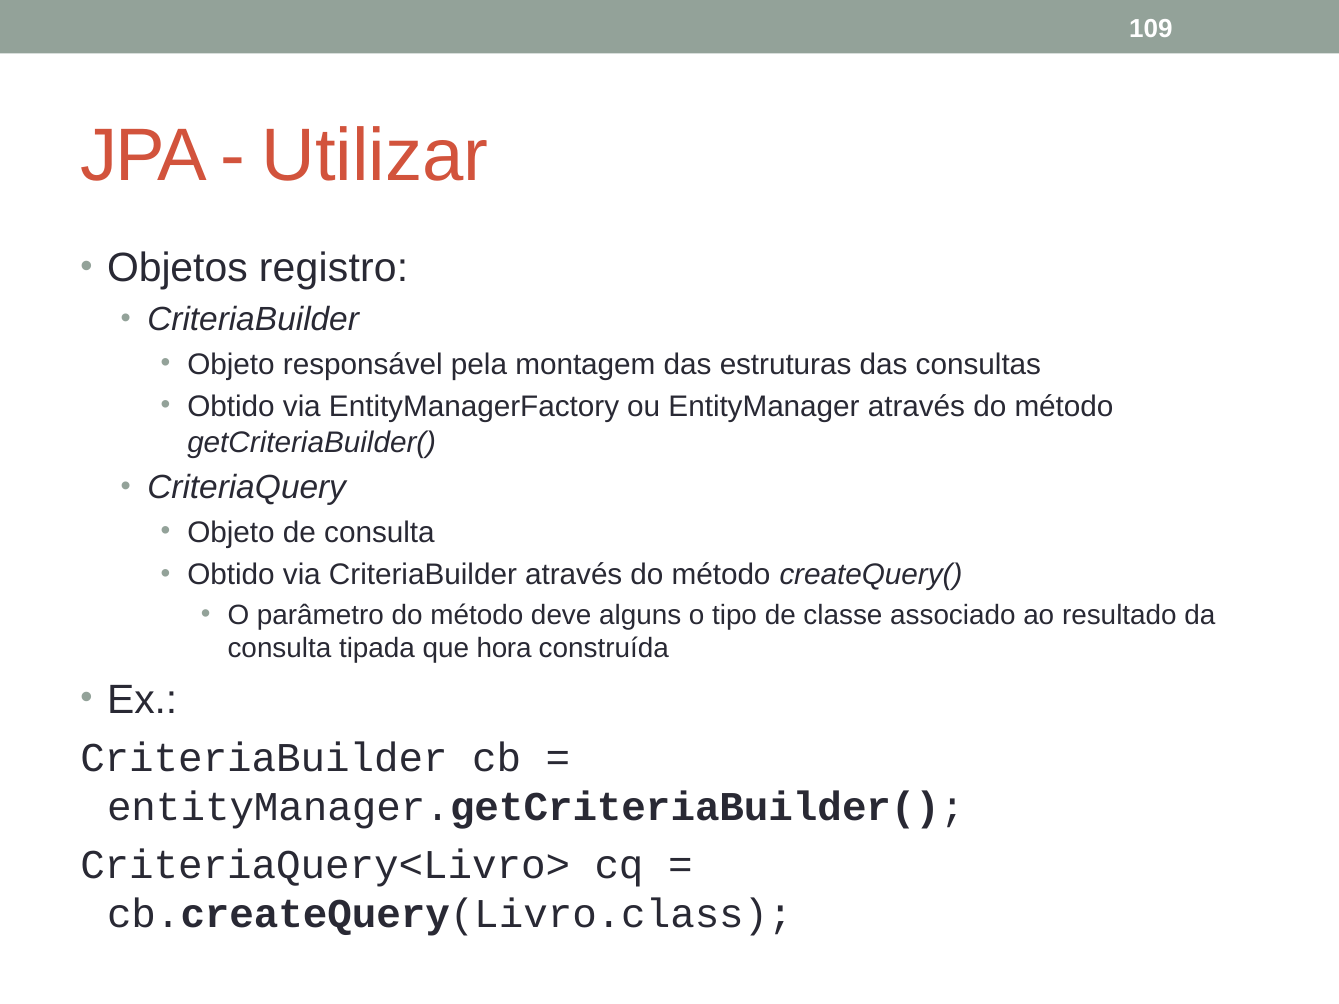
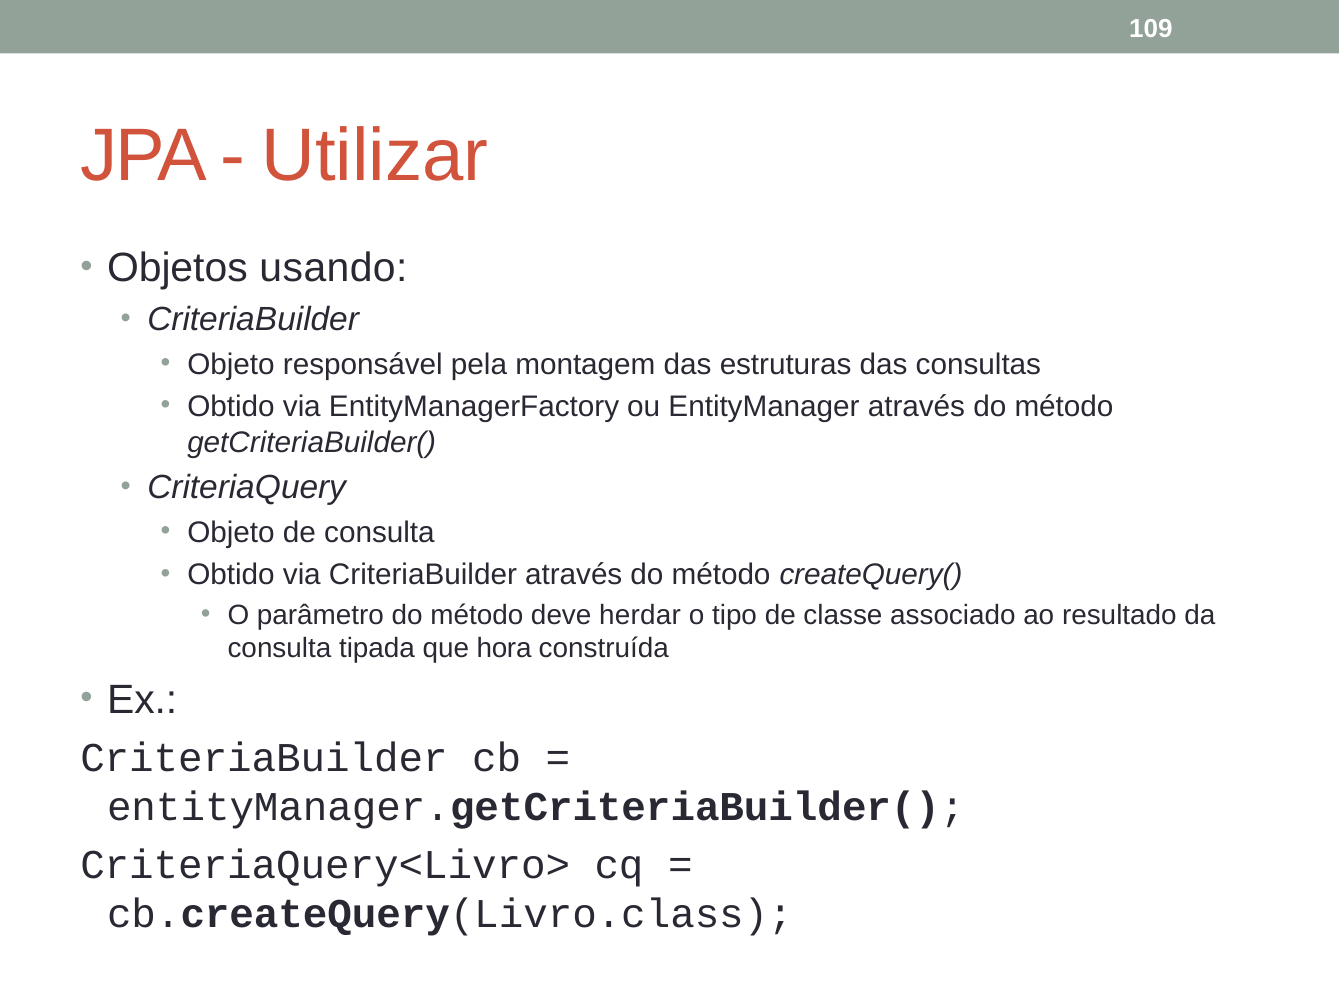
registro: registro -> usando
alguns: alguns -> herdar
